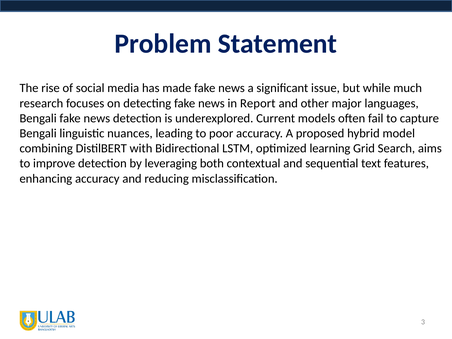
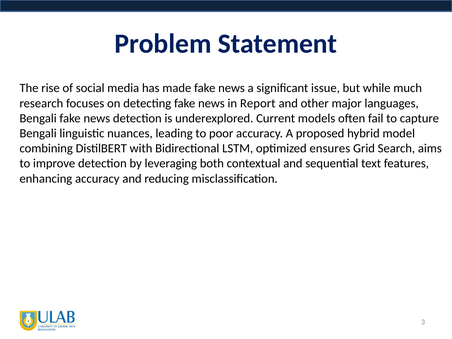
learning: learning -> ensures
